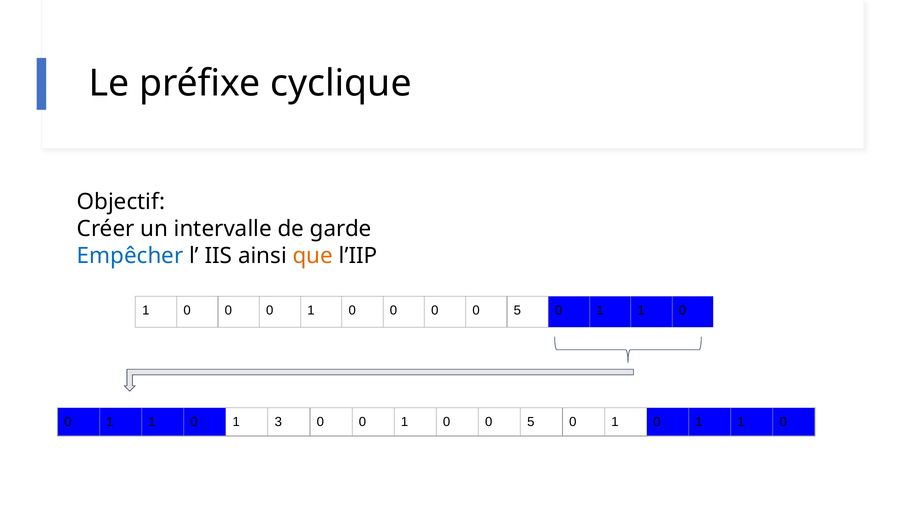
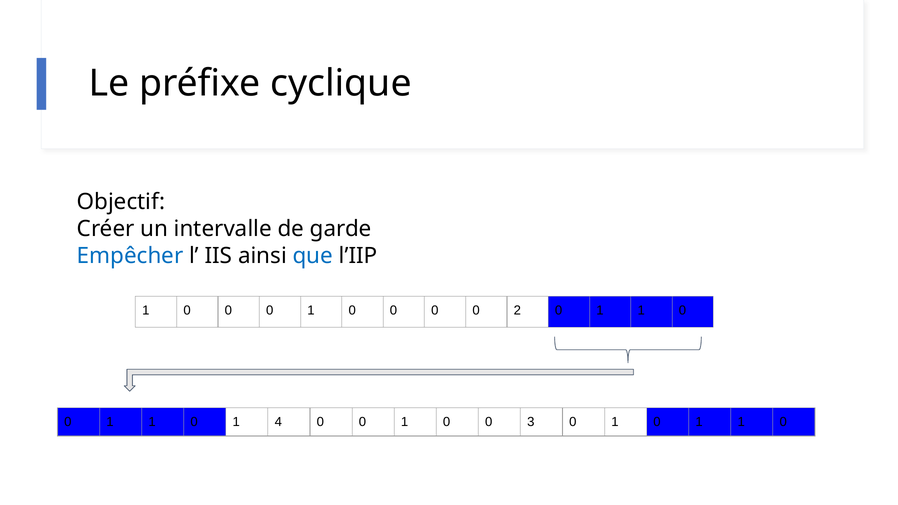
que colour: orange -> blue
0 0 0 5: 5 -> 2
3: 3 -> 4
1 0 0 5: 5 -> 3
